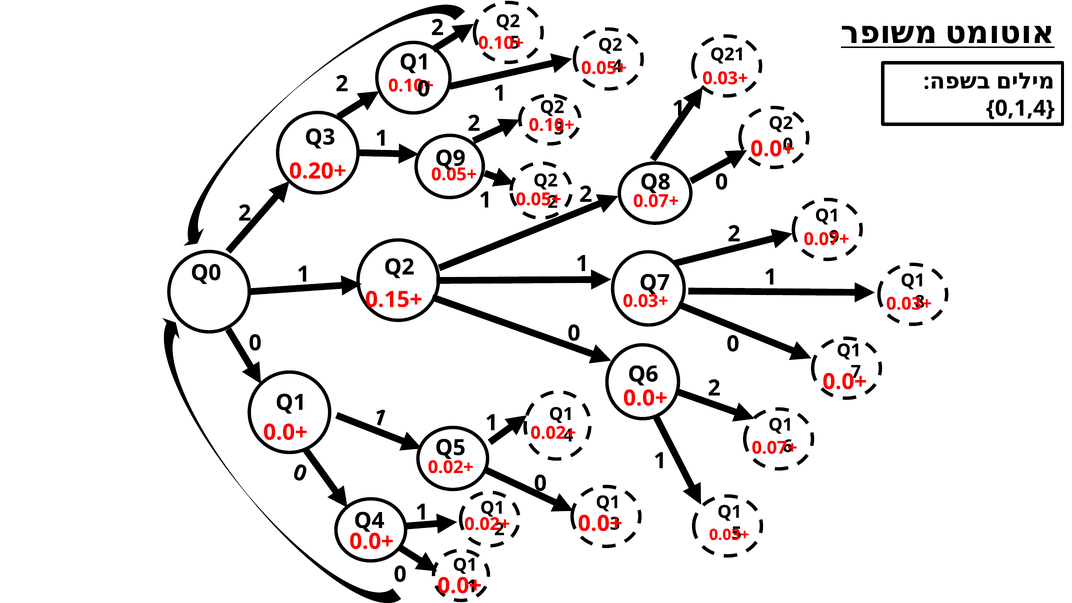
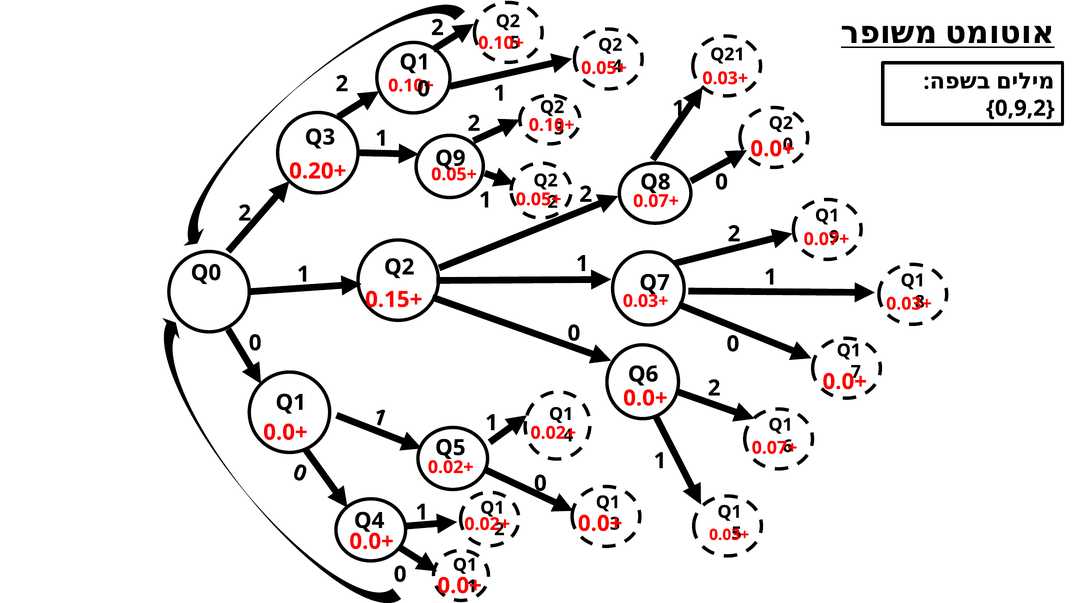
0,1,4: 0,1,4 -> 0,9,2
